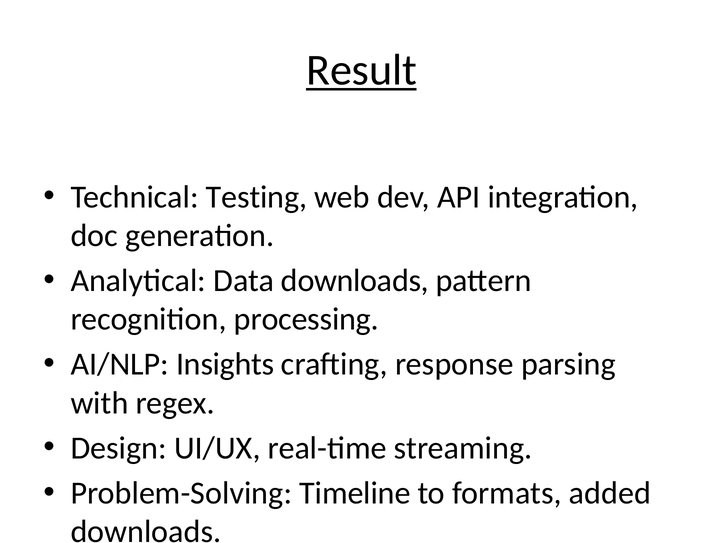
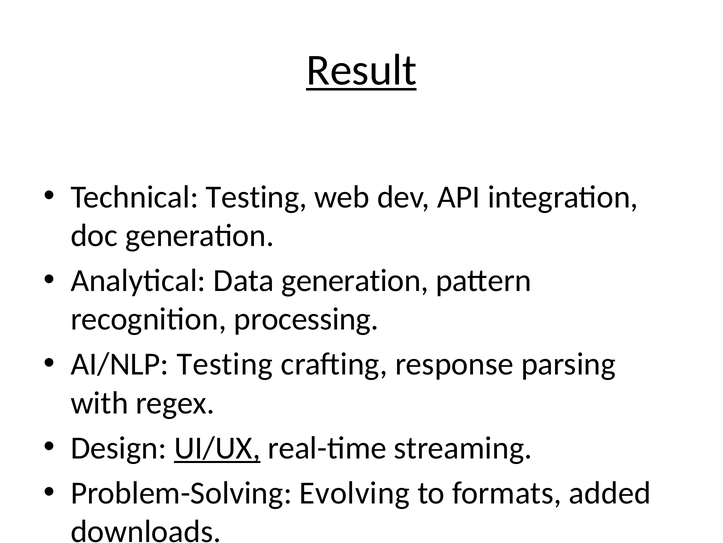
Data downloads: downloads -> generation
AI/NLP Insights: Insights -> Testing
UI/UX underline: none -> present
Timeline: Timeline -> Evolving
